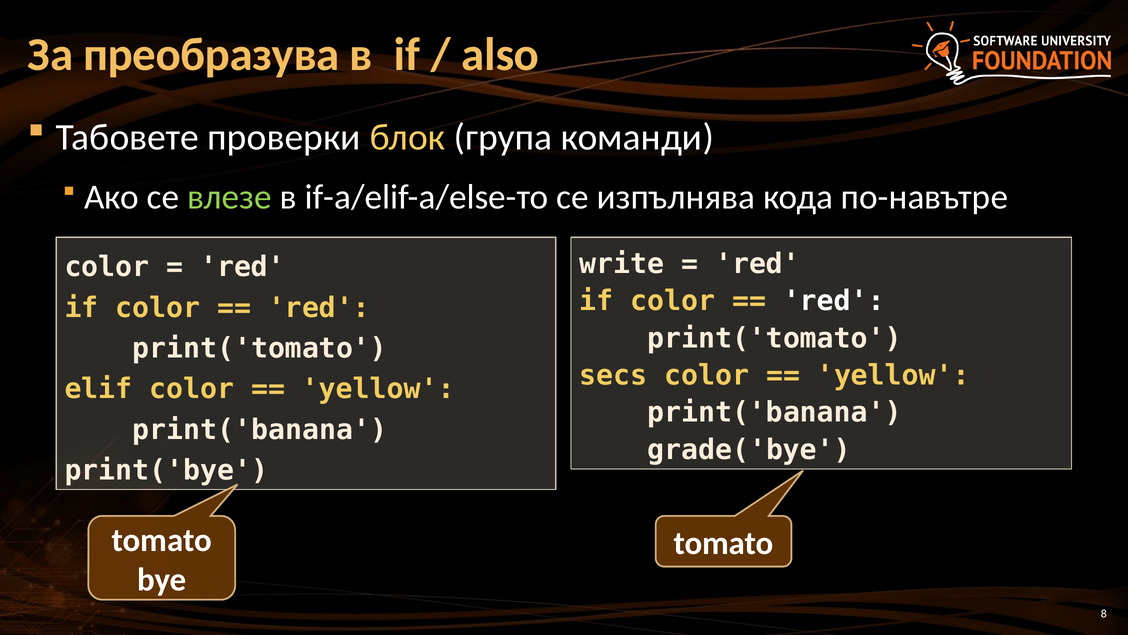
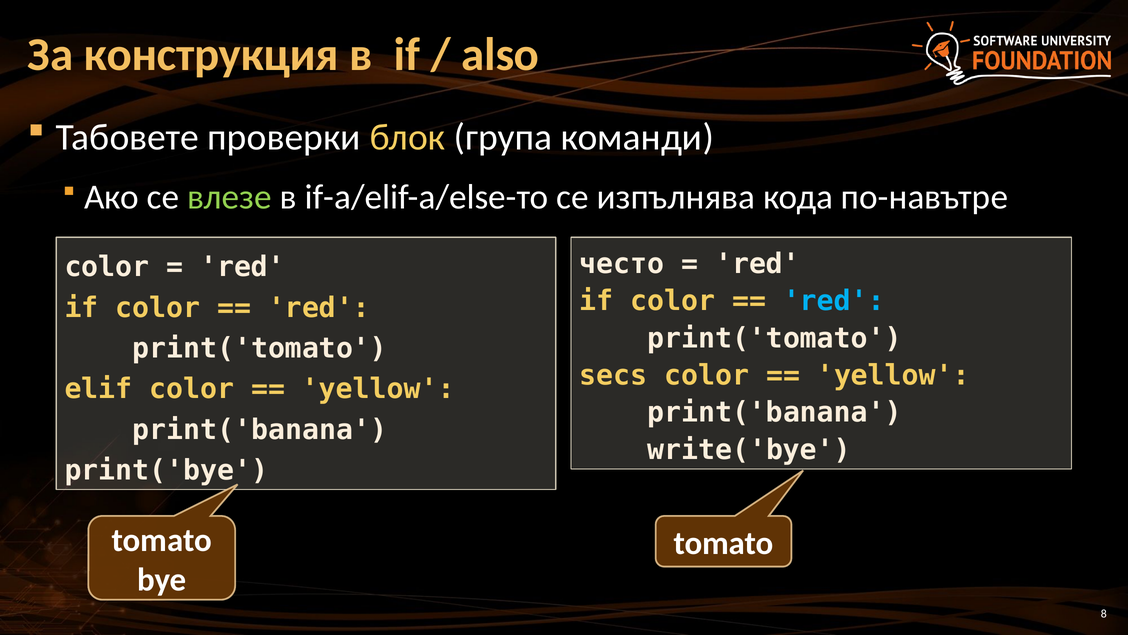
преобразува: преобразува -> конструкция
write: write -> често
red at (834, 301) colour: white -> light blue
grade('bye: grade('bye -> write('bye
